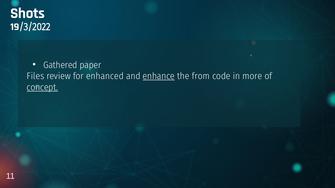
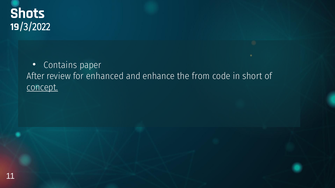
Gathered: Gathered -> Contains
Files: Files -> After
enhance underline: present -> none
more: more -> short
